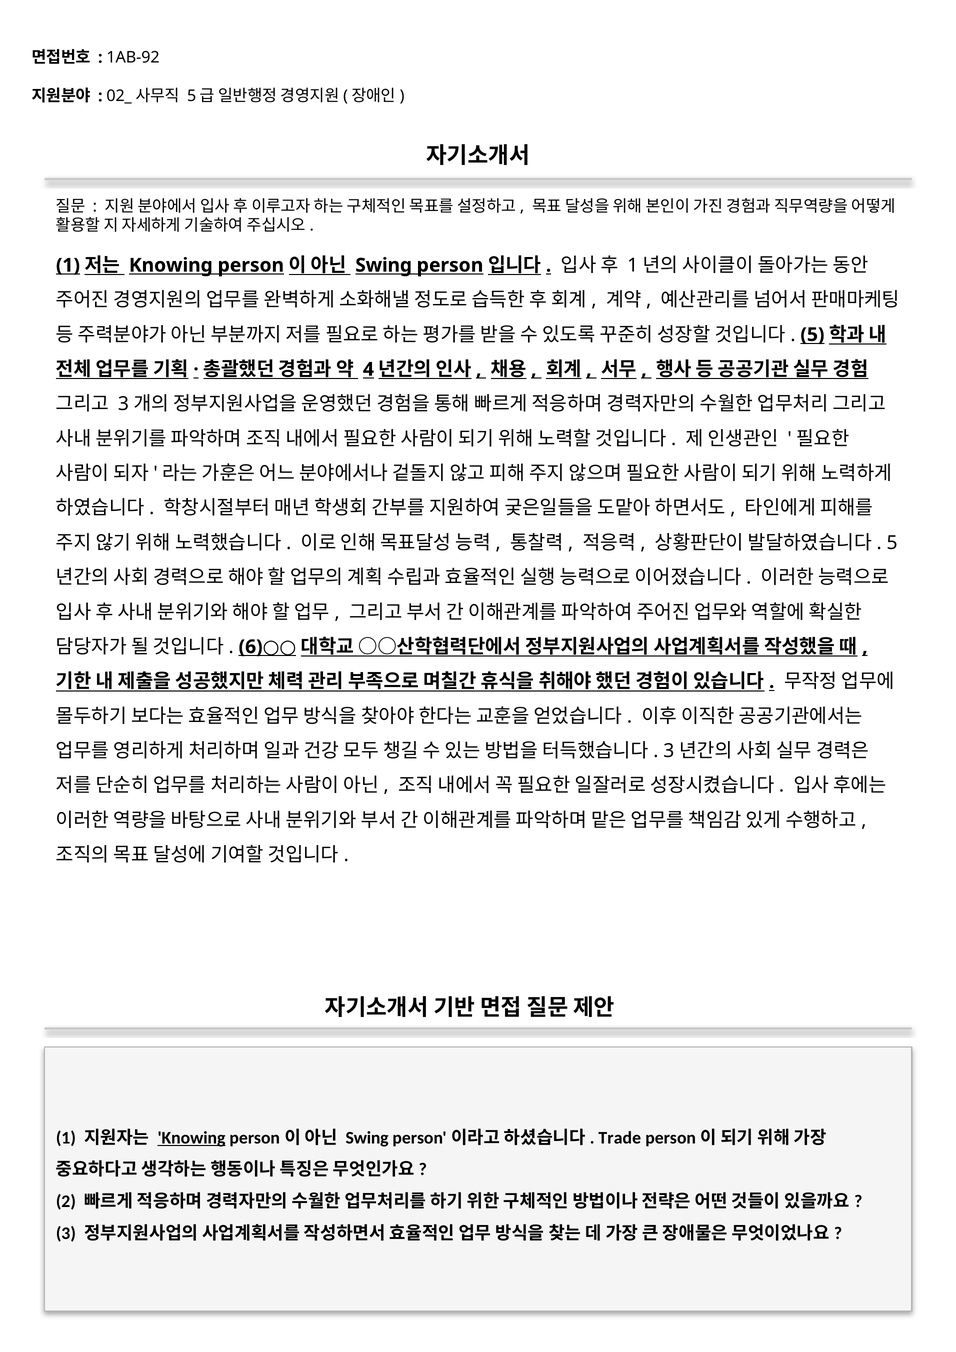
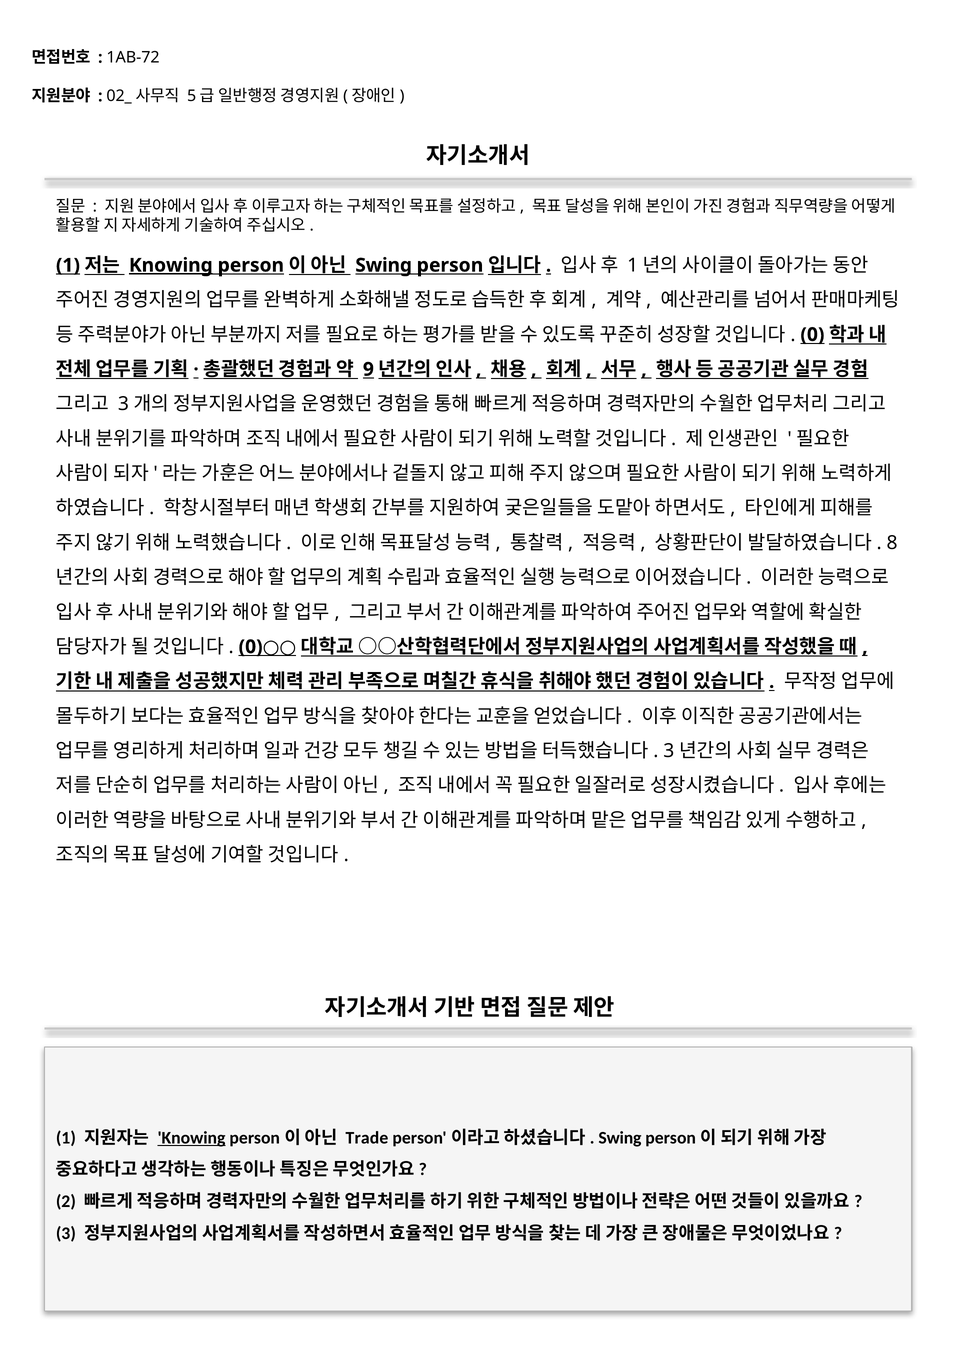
1AB-92: 1AB-92 -> 1AB-72
Knowing at (171, 265) underline: none -> present
5 at (812, 335): 5 -> 0
4: 4 -> 9
5 at (892, 543): 5 -> 8
6 at (251, 647): 6 -> 0
Swing at (367, 1138): Swing -> Trade
Trade at (620, 1138): Trade -> Swing
